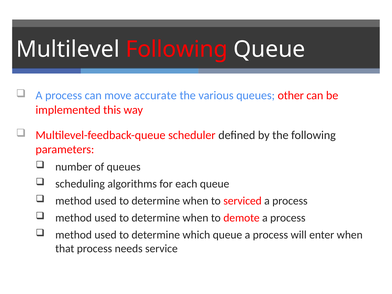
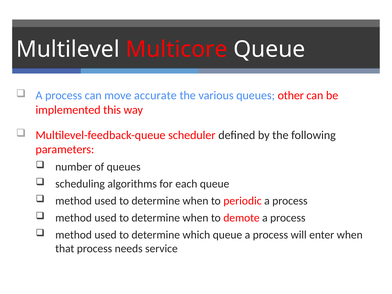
Multilevel Following: Following -> Multicore
serviced: serviced -> periodic
